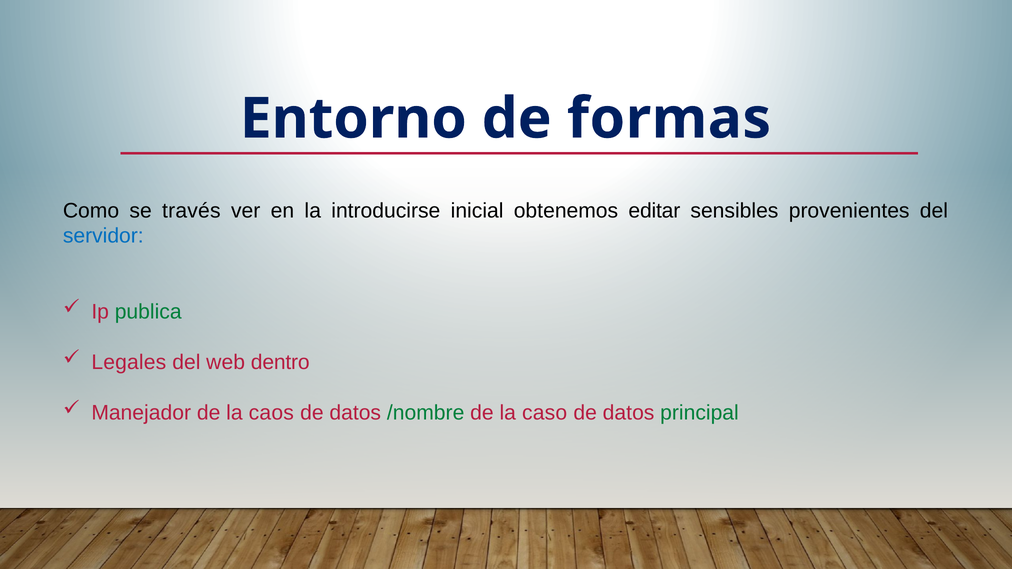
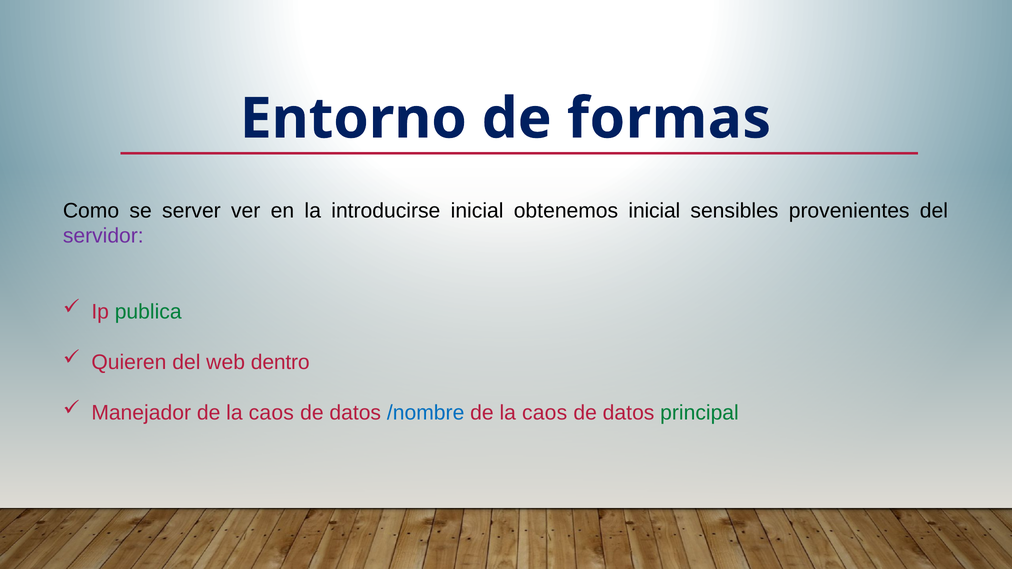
través: través -> server
obtenemos editar: editar -> inicial
servidor colour: blue -> purple
Legales: Legales -> Quieren
/nombre colour: green -> blue
caso at (545, 413): caso -> caos
